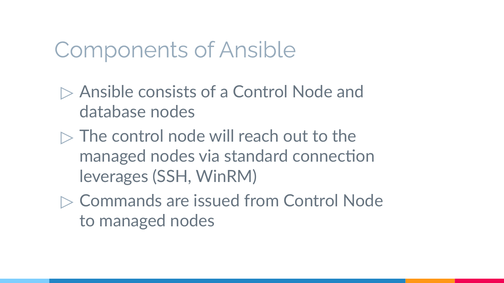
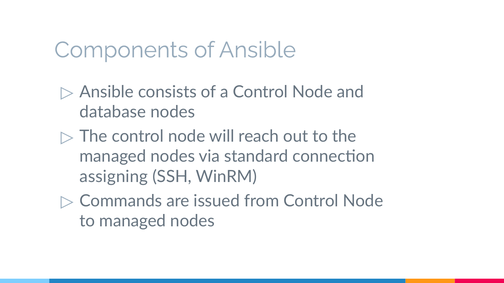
leverages: leverages -> assigning
